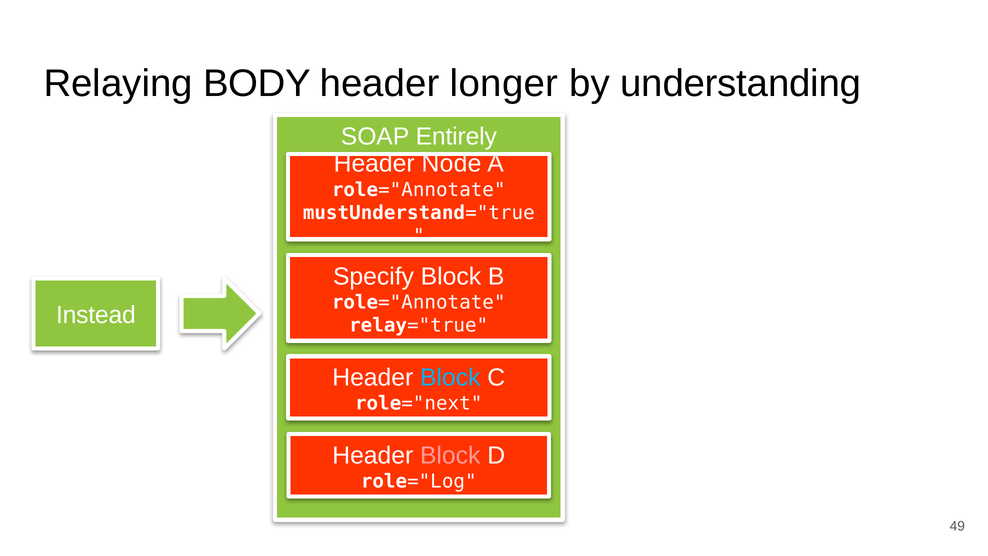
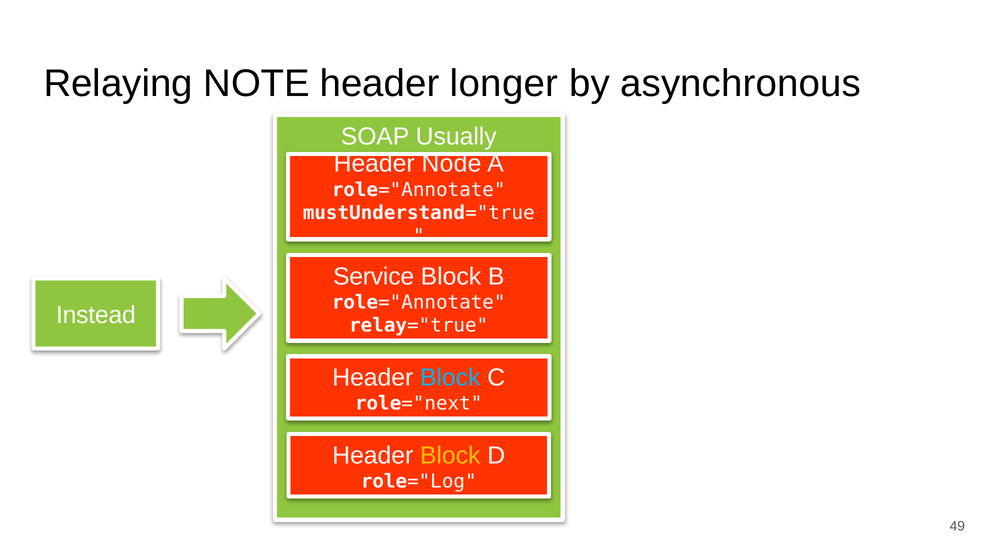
BODY: BODY -> NOTE
understanding: understanding -> asynchronous
Entirely: Entirely -> Usually
Specify: Specify -> Service
Block at (450, 455) colour: pink -> yellow
